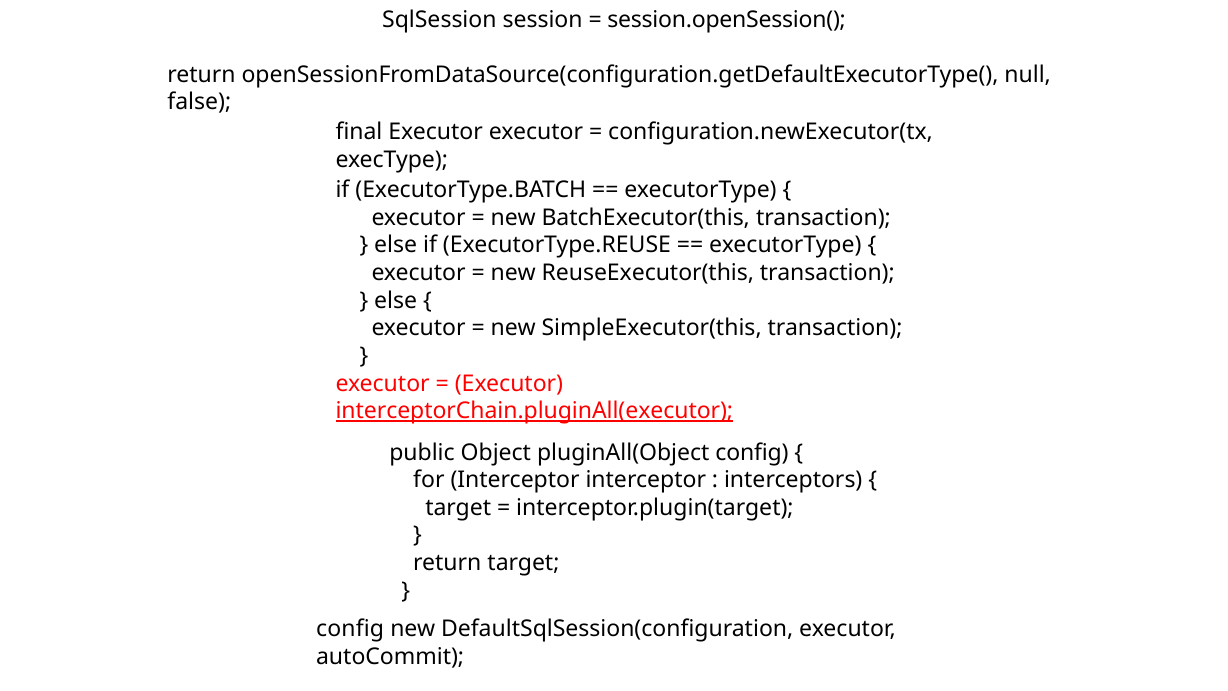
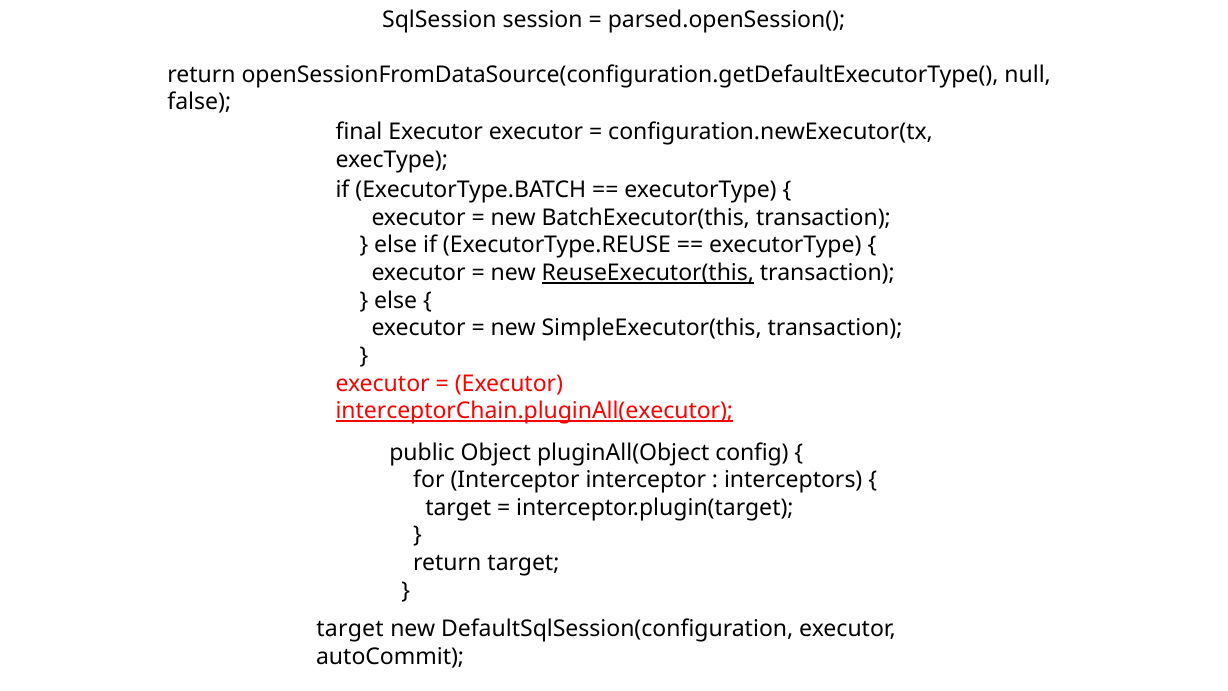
session.openSession(: session.openSession( -> parsed.openSession(
ReuseExecutor(this underline: none -> present
config at (350, 629): config -> target
